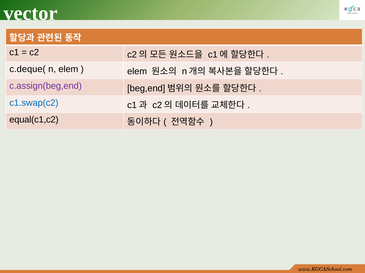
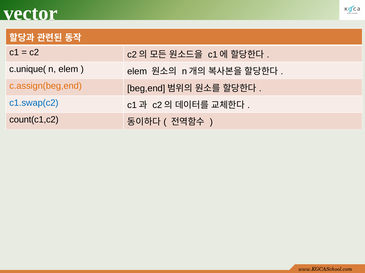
c.deque(: c.deque( -> c.unique(
c.assign(beg,end colour: purple -> orange
equal(c1,c2: equal(c1,c2 -> count(c1,c2
